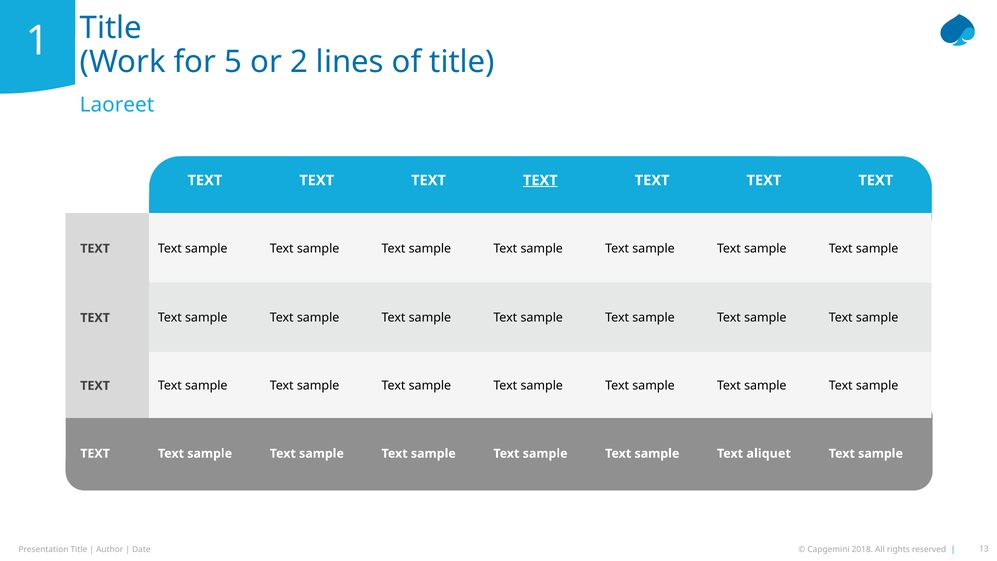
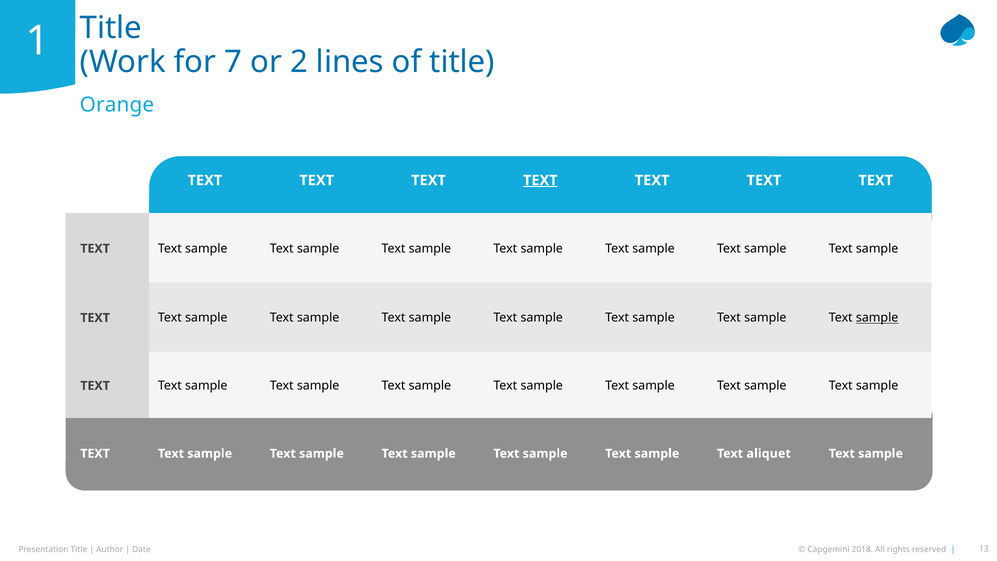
5: 5 -> 7
Laoreet: Laoreet -> Orange
sample at (877, 318) underline: none -> present
